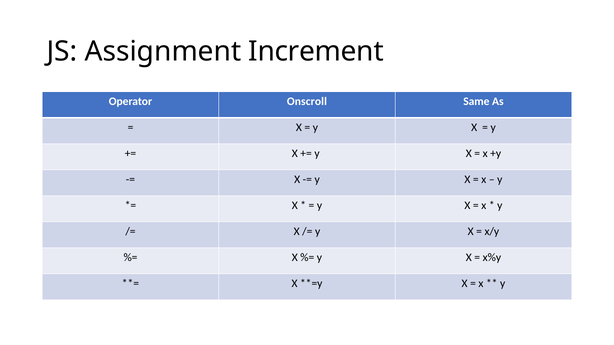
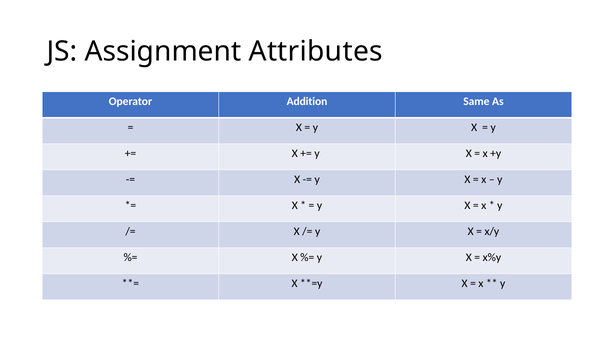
Increment: Increment -> Attributes
Onscroll: Onscroll -> Addition
